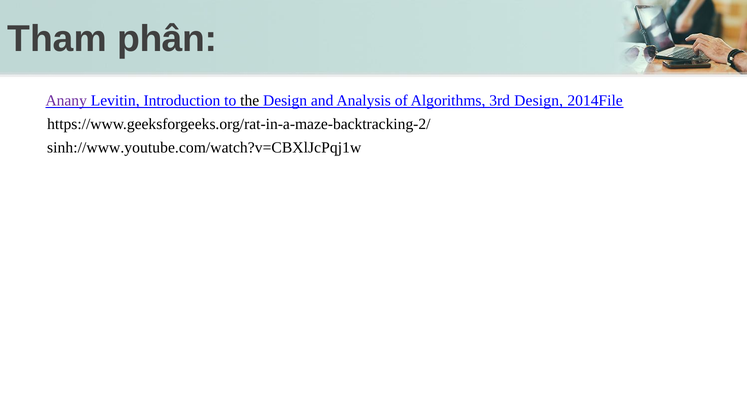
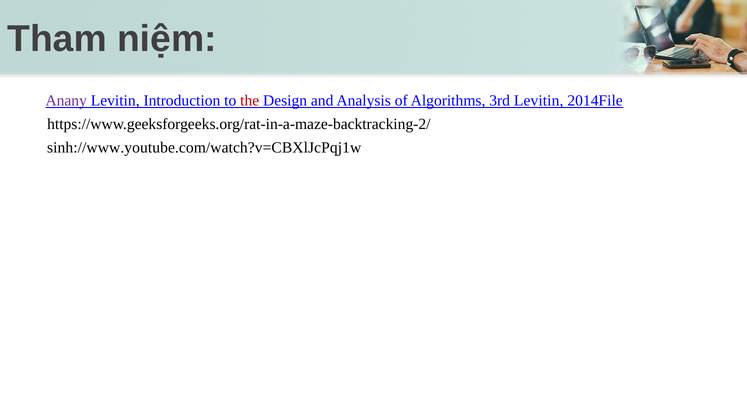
phân: phân -> niệm
the colour: black -> red
3rd Design: Design -> Levitin
